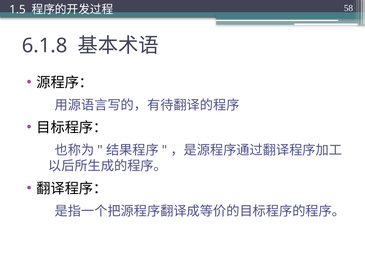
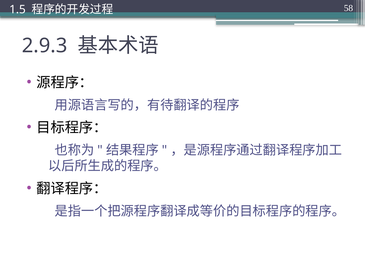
6.1.8: 6.1.8 -> 2.9.3
